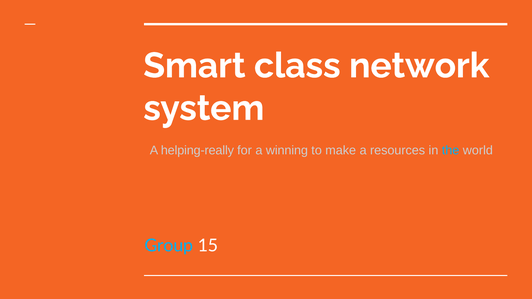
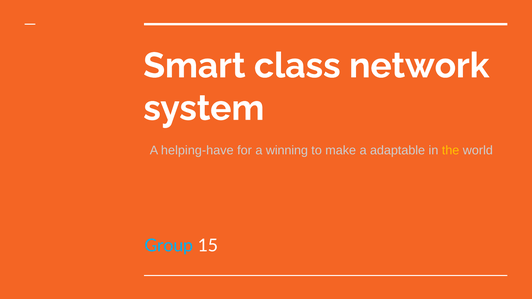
helping-really: helping-really -> helping-have
resources: resources -> adaptable
the colour: light blue -> yellow
